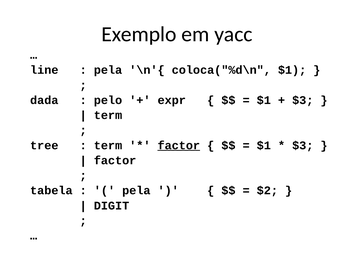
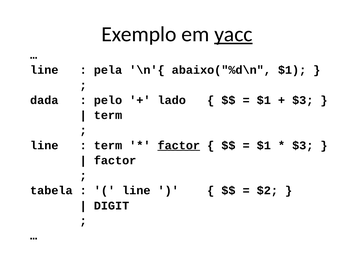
yacc underline: none -> present
coloca("%d\n: coloca("%d\n -> abaixo("%d\n
expr: expr -> lado
tree at (44, 146): tree -> line
pela at (136, 191): pela -> line
